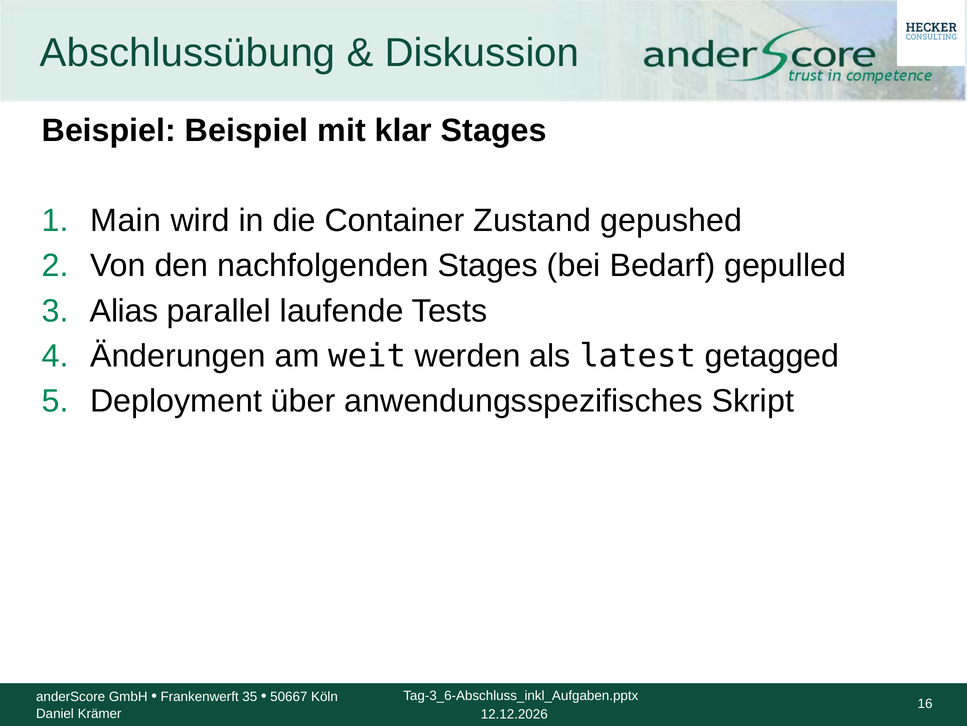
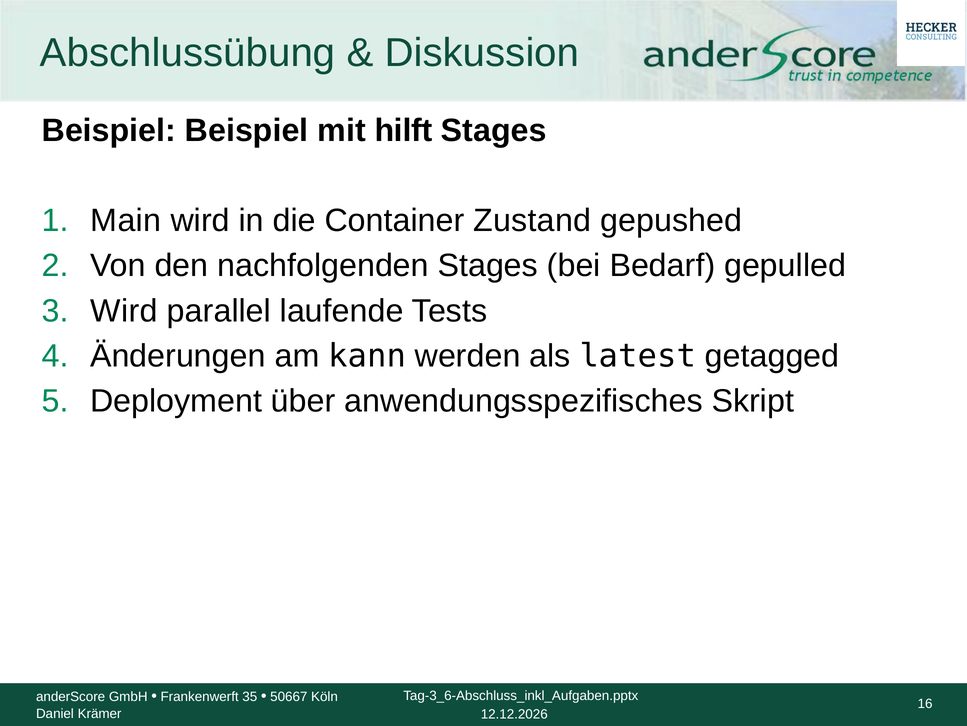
klar: klar -> hilft
Alias at (124, 311): Alias -> Wird
weit: weit -> kann
